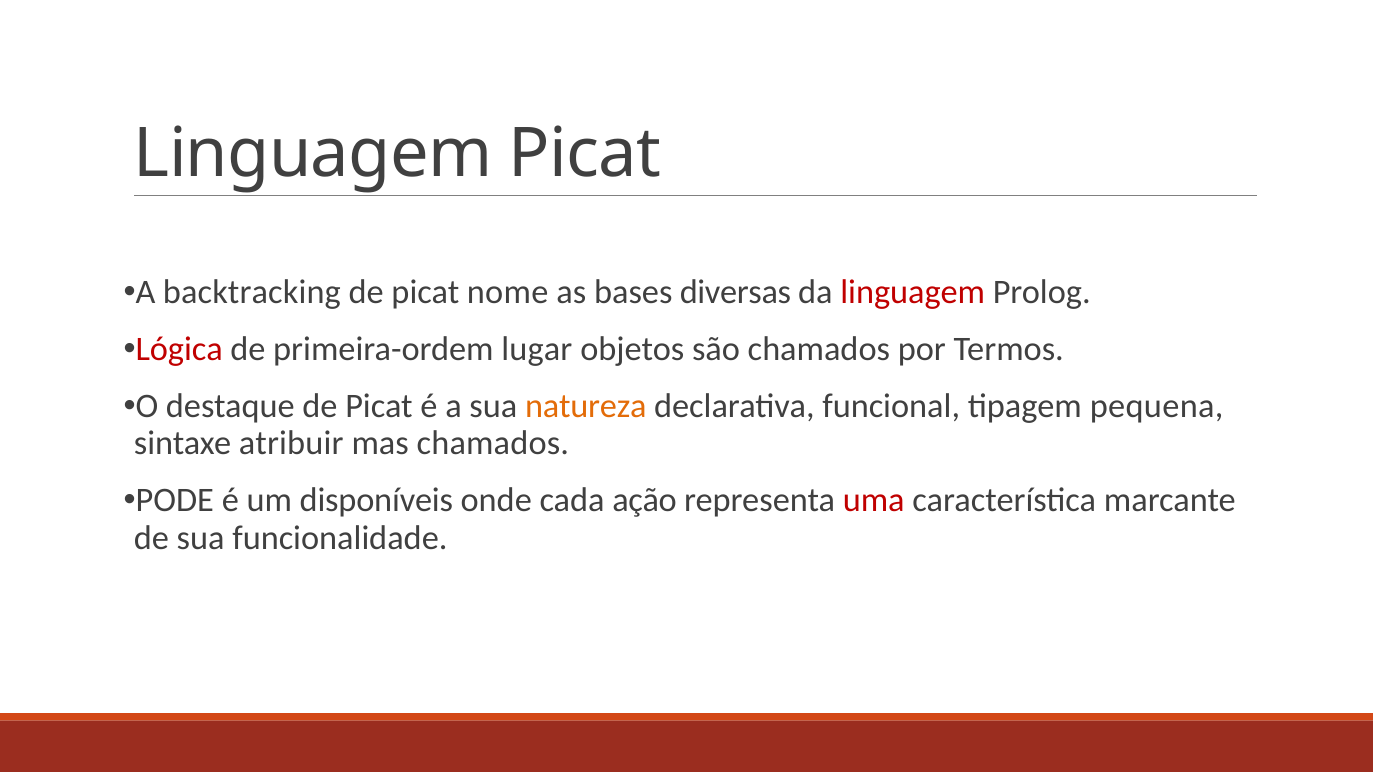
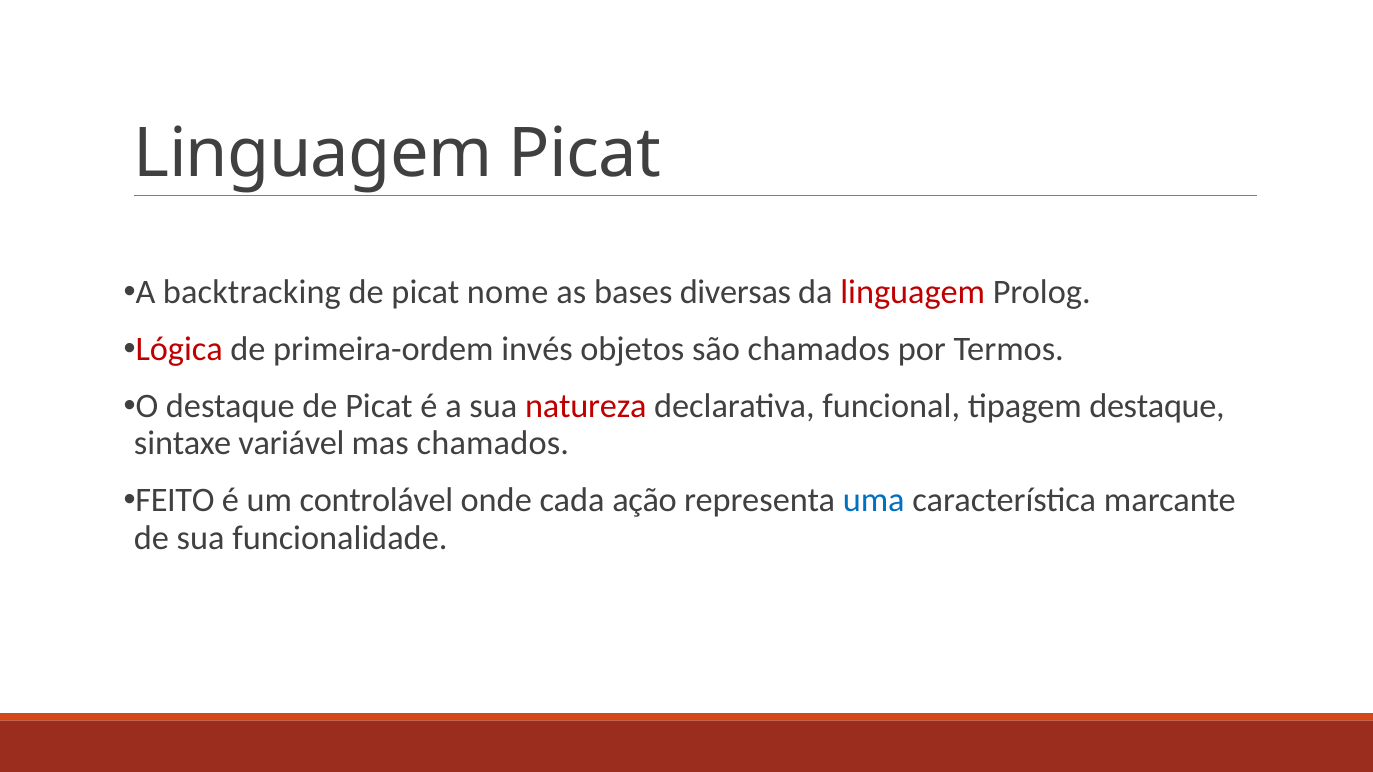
lugar: lugar -> invés
natureza colour: orange -> red
tipagem pequena: pequena -> destaque
atribuir: atribuir -> variável
PODE: PODE -> FEITO
disponíveis: disponíveis -> controlável
uma colour: red -> blue
